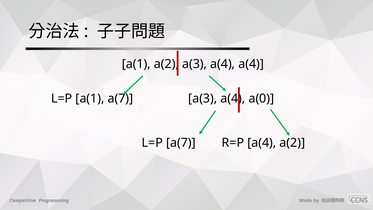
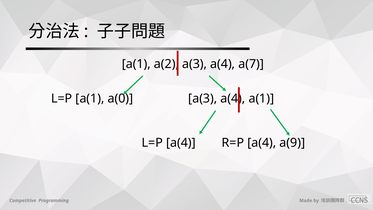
a(4 a(4: a(4 -> a(7
a(1 a(7: a(7 -> a(0
a(0 at (261, 99): a(0 -> a(1
L=P a(7: a(7 -> a(4
a(4 a(2: a(2 -> a(9
